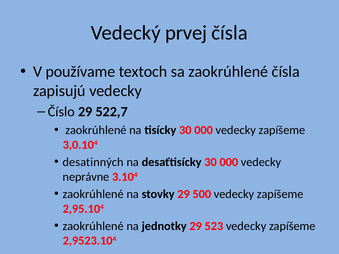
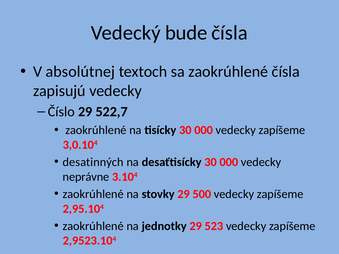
prvej: prvej -> bude
používame: používame -> absolútnej
